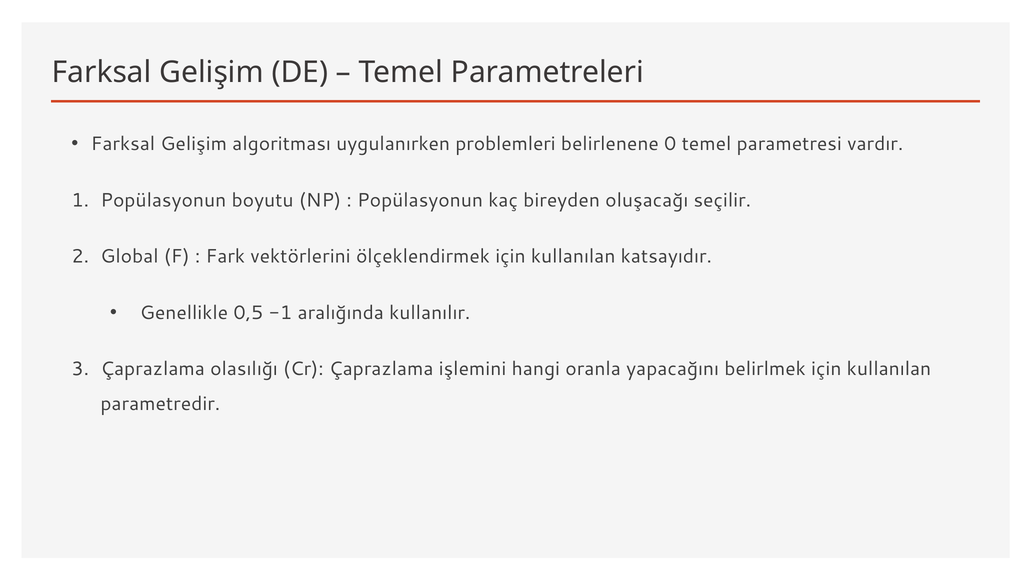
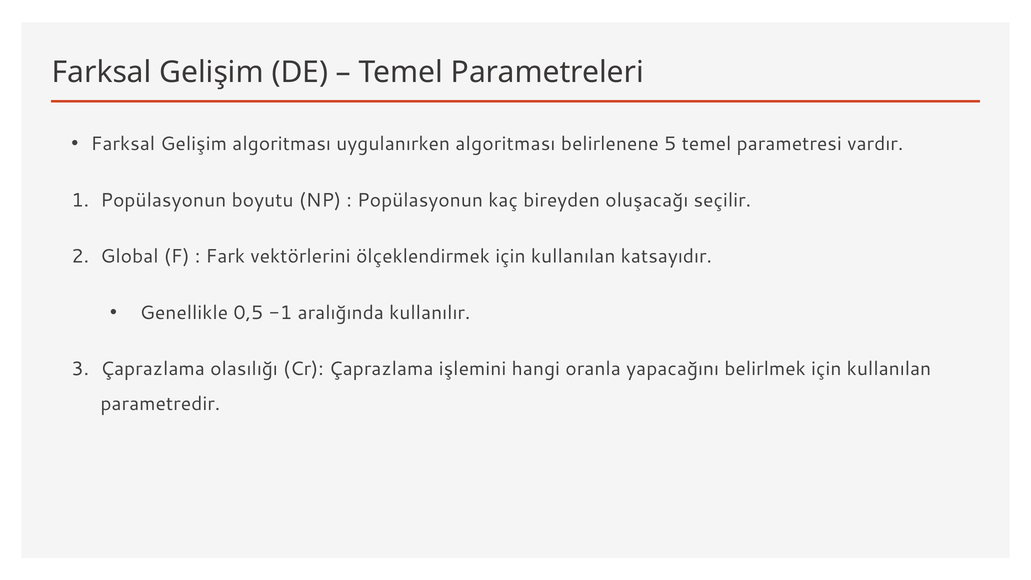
uygulanırken problemleri: problemleri -> algoritması
0: 0 -> 5
